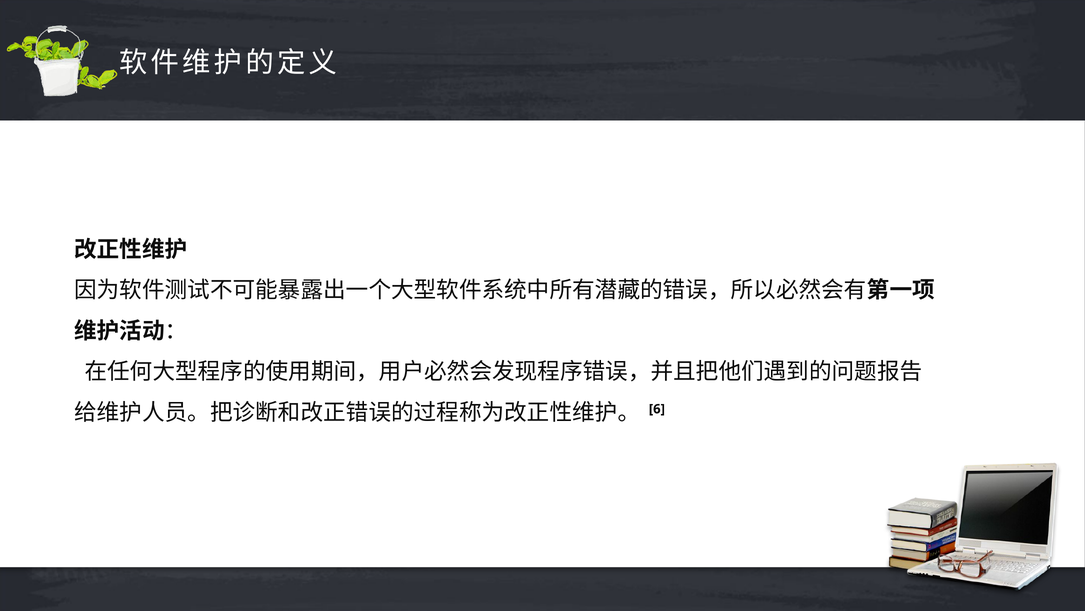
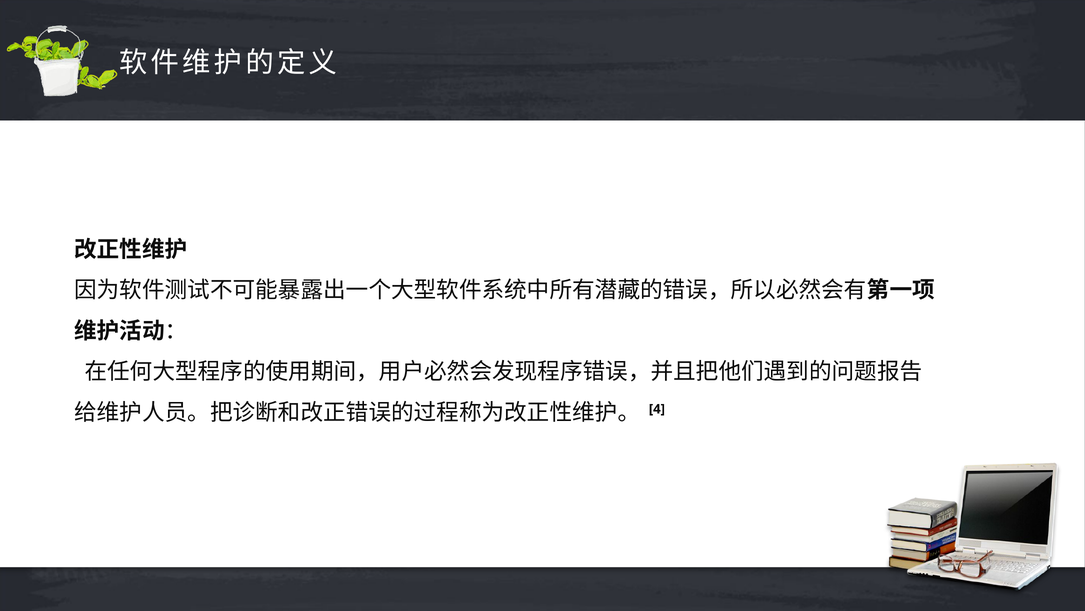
6: 6 -> 4
